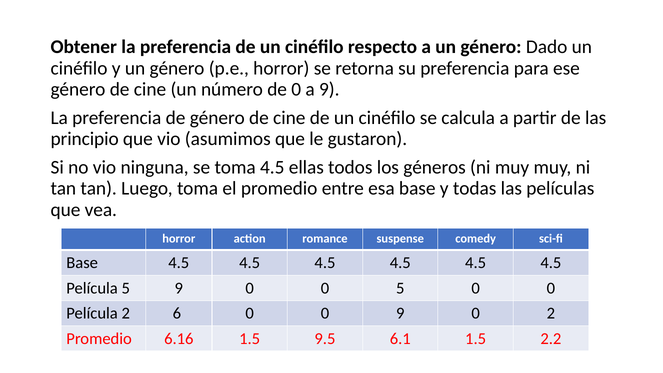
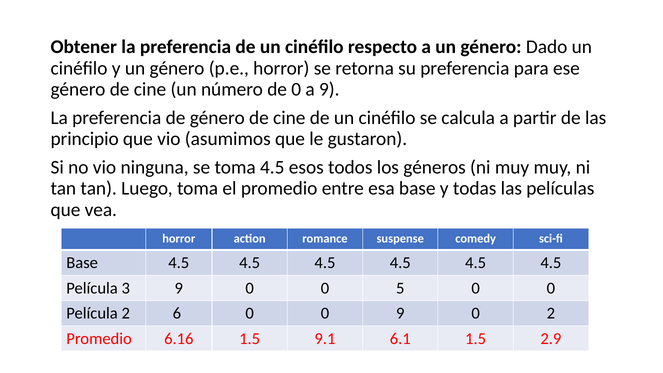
ellas: ellas -> esos
Película 5: 5 -> 3
9.5: 9.5 -> 9.1
2.2: 2.2 -> 2.9
